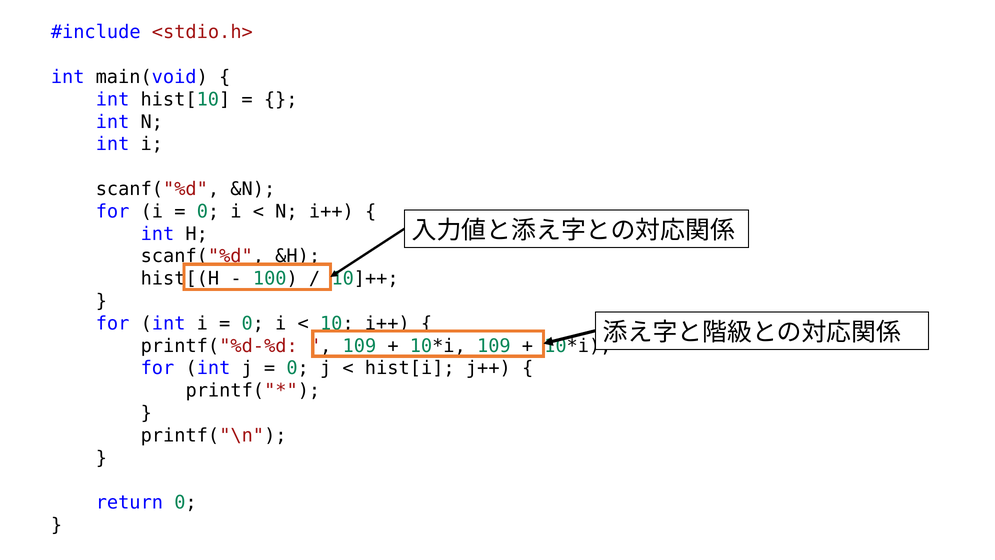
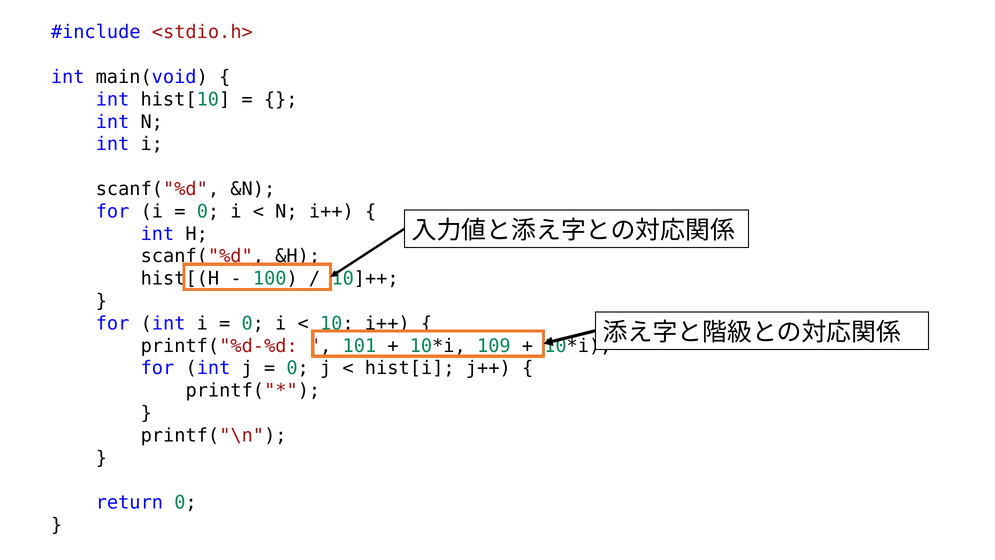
109 at (359, 346): 109 -> 101
